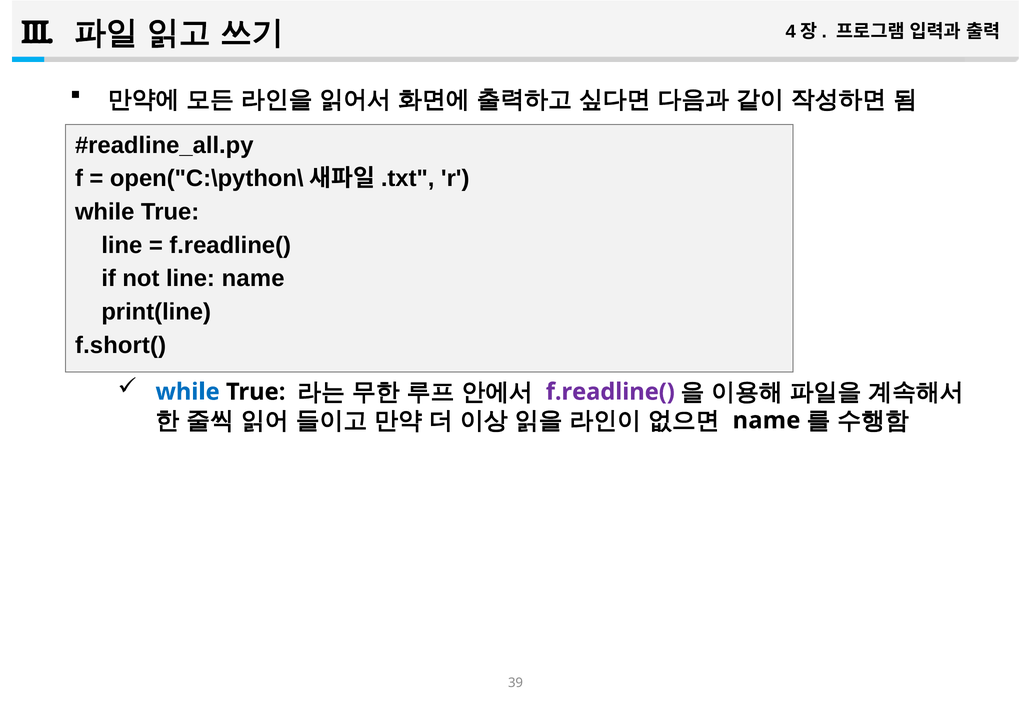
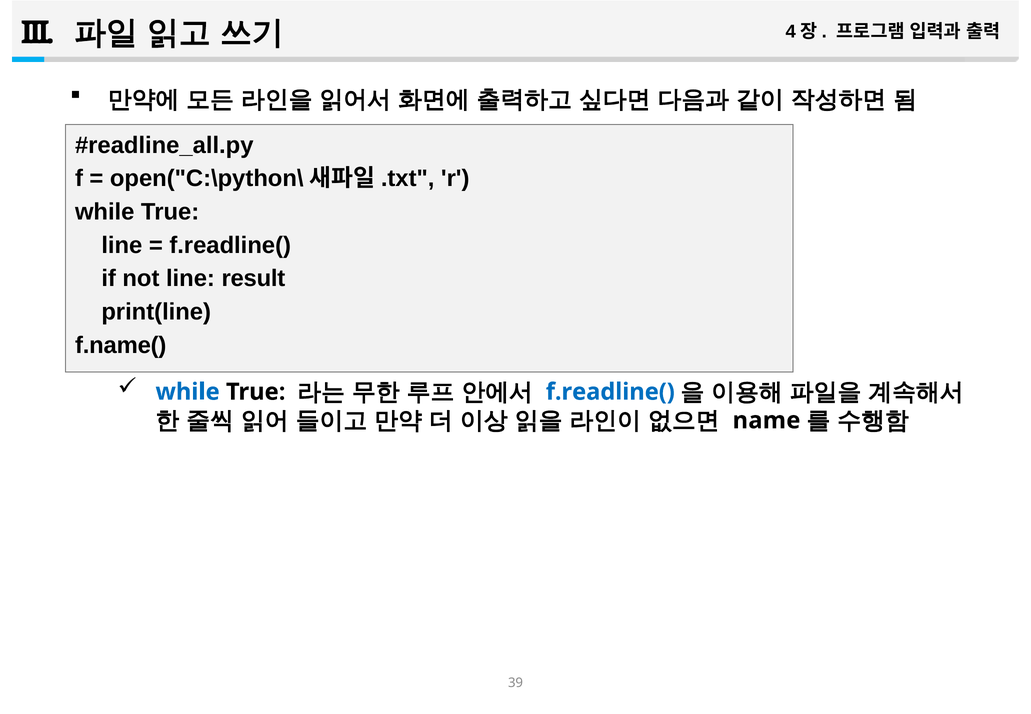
line name: name -> result
f.short(: f.short( -> f.name(
f.readline( at (610, 392) colour: purple -> blue
